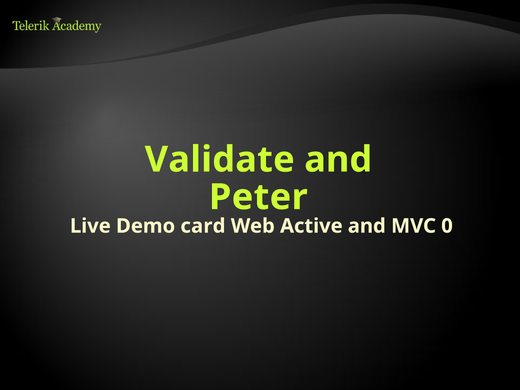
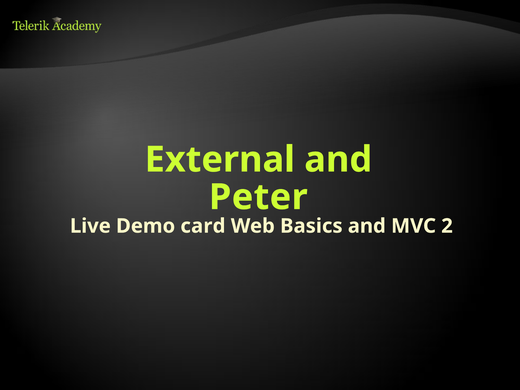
Validate: Validate -> External
Active: Active -> Basics
0: 0 -> 2
